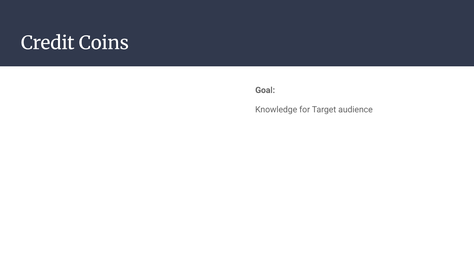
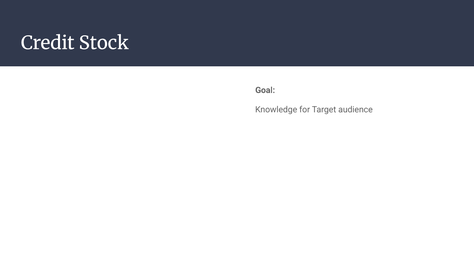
Coins: Coins -> Stock
